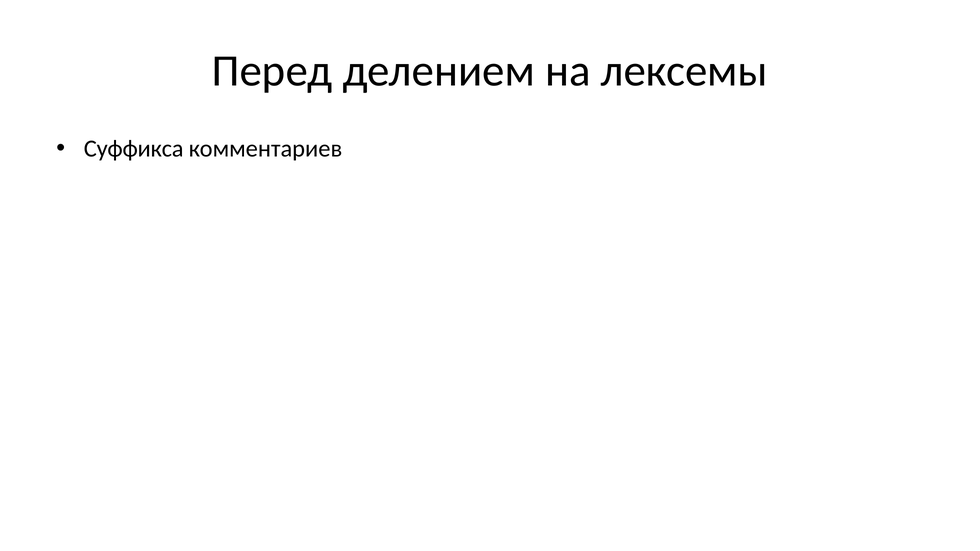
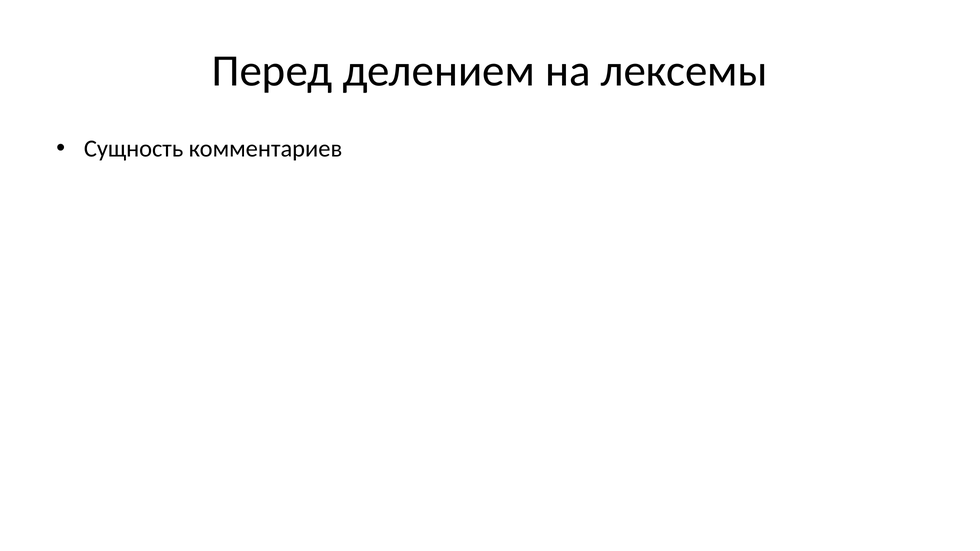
Суффикса: Суффикса -> Сущность
